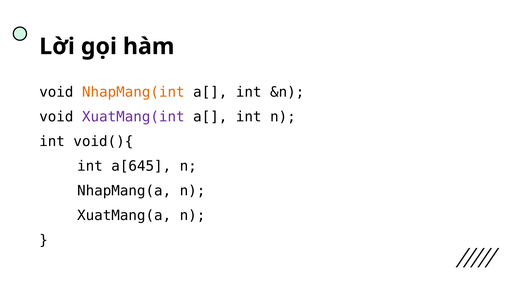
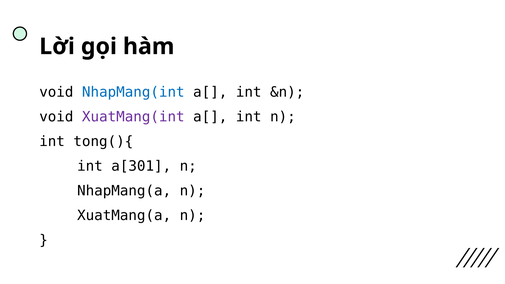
NhapMang(int colour: orange -> blue
void(){: void(){ -> tong(){
a[645: a[645 -> a[301
